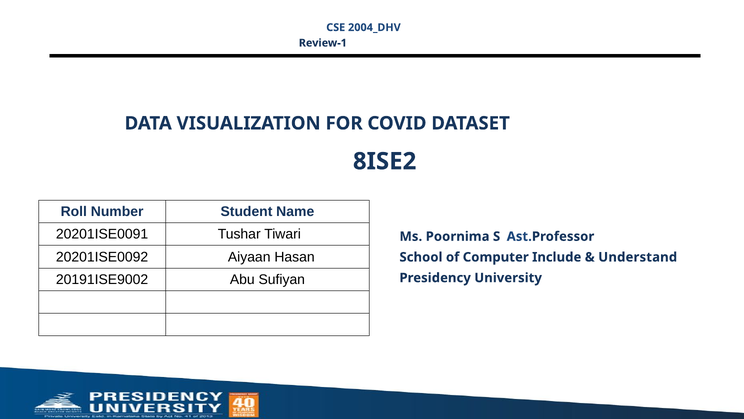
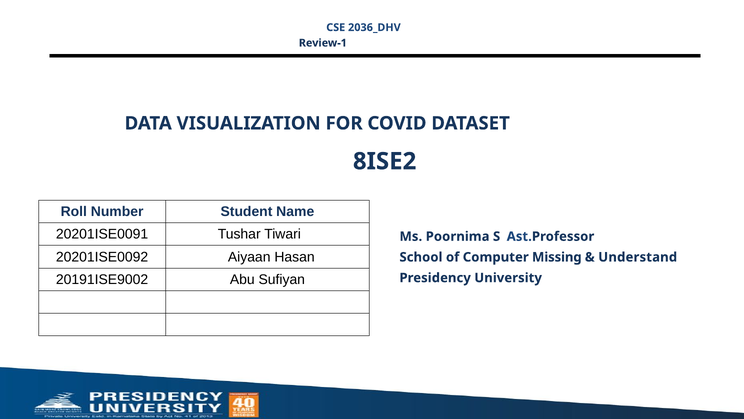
2004_DHV: 2004_DHV -> 2036_DHV
Include: Include -> Missing
